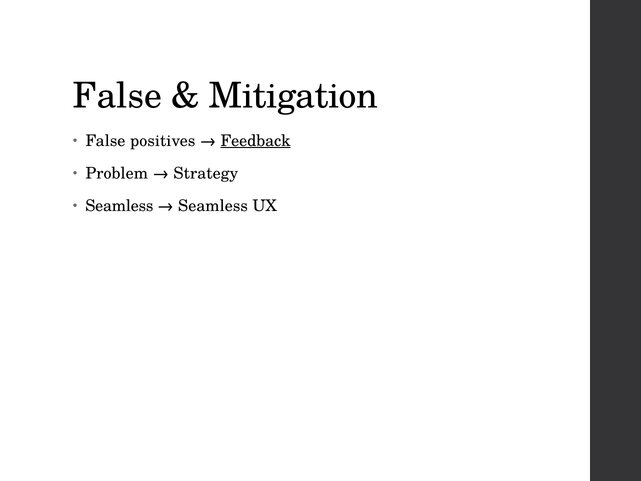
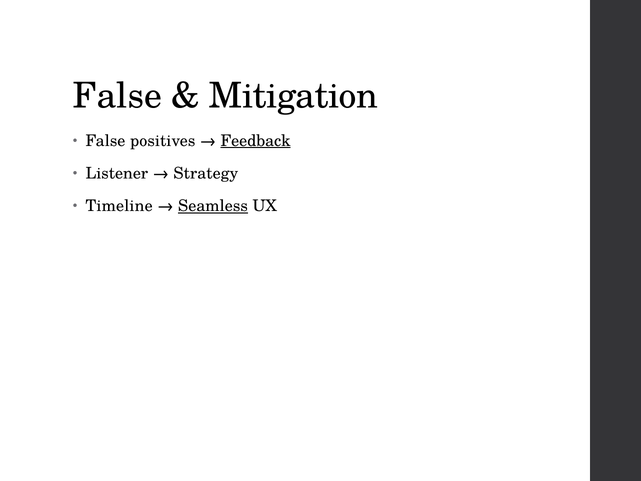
Problem: Problem -> Listener
Seamless at (119, 206): Seamless -> Timeline
Seamless at (213, 206) underline: none -> present
